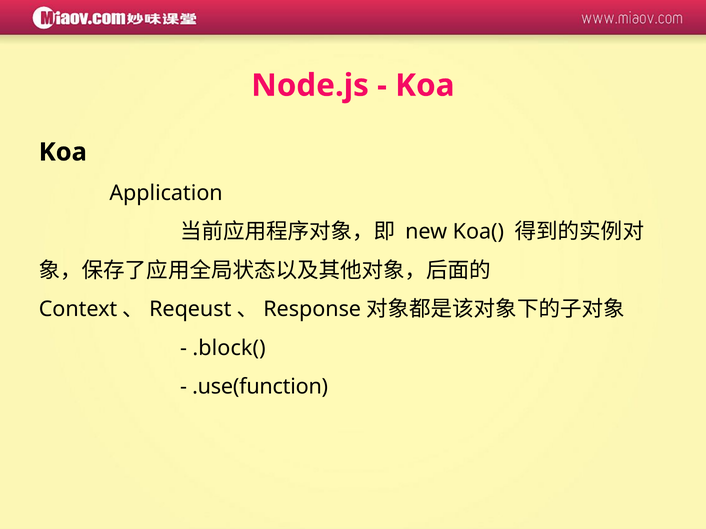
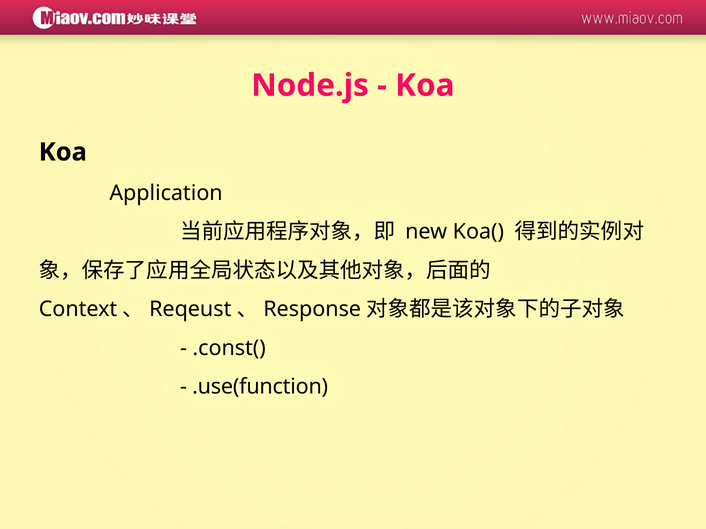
.block(: .block( -> .const(
